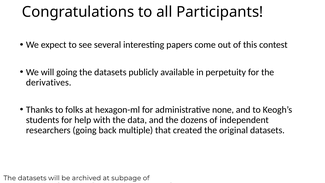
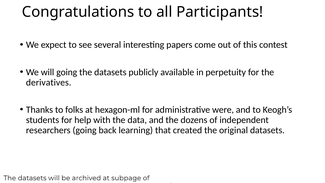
none: none -> were
multiple: multiple -> learning
